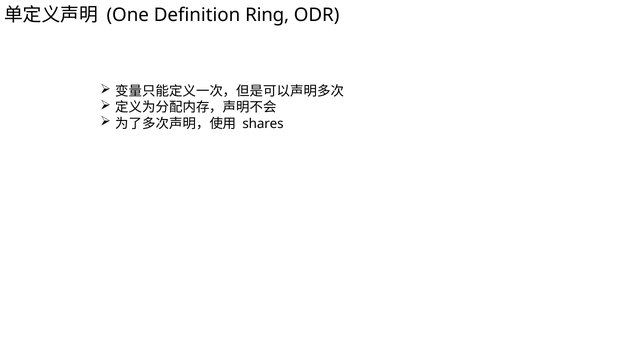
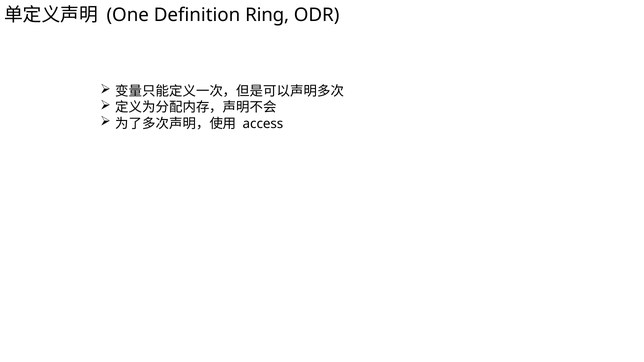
shares: shares -> access
